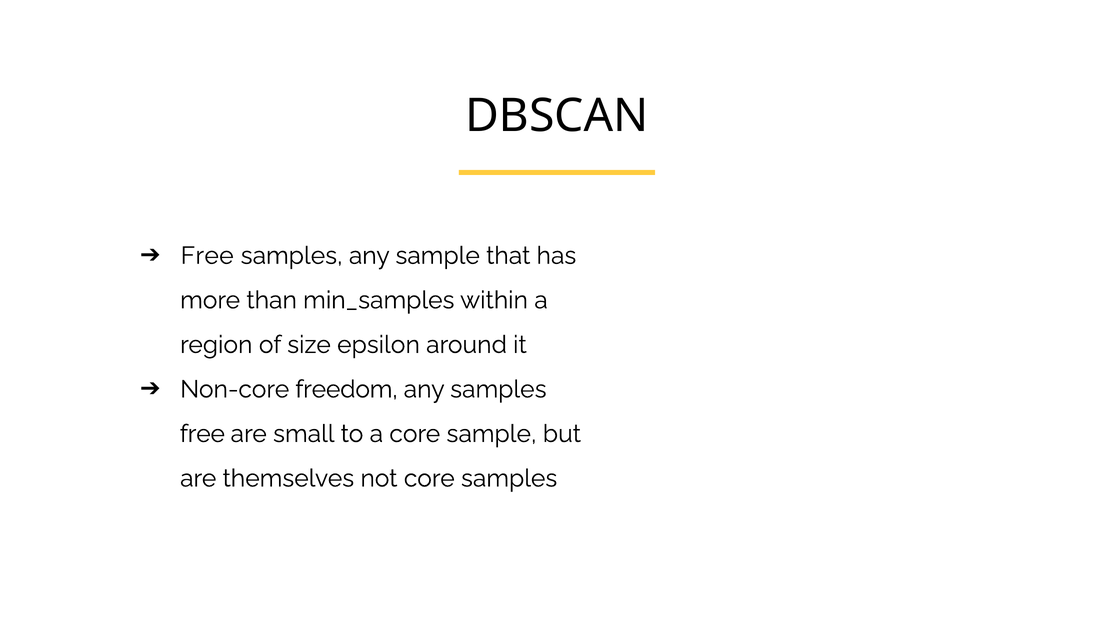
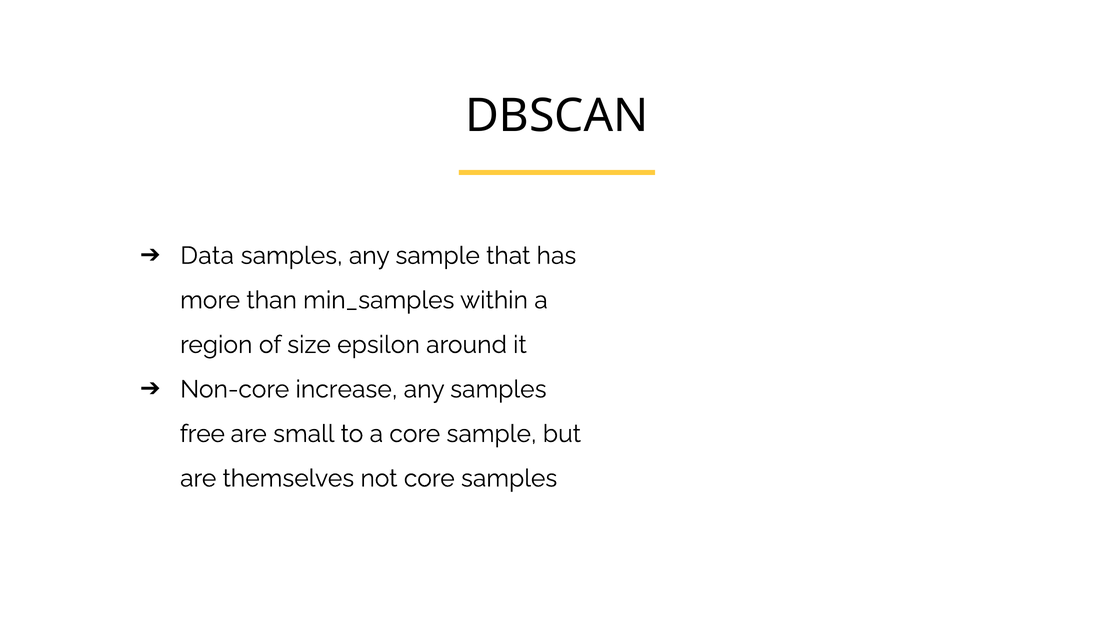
Free at (207, 256): Free -> Data
freedom: freedom -> increase
